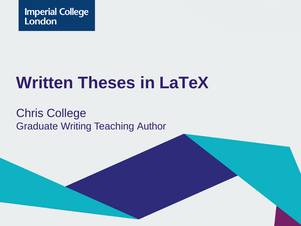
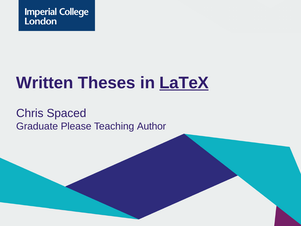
LaTeX underline: none -> present
College: College -> Spaced
Writing: Writing -> Please
